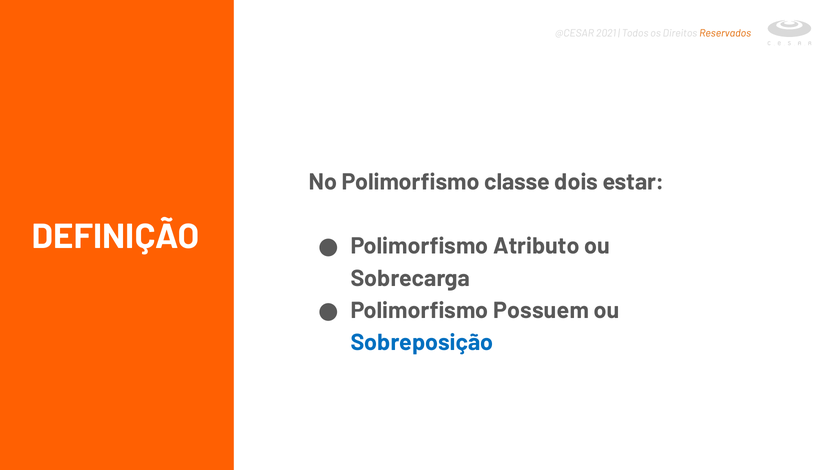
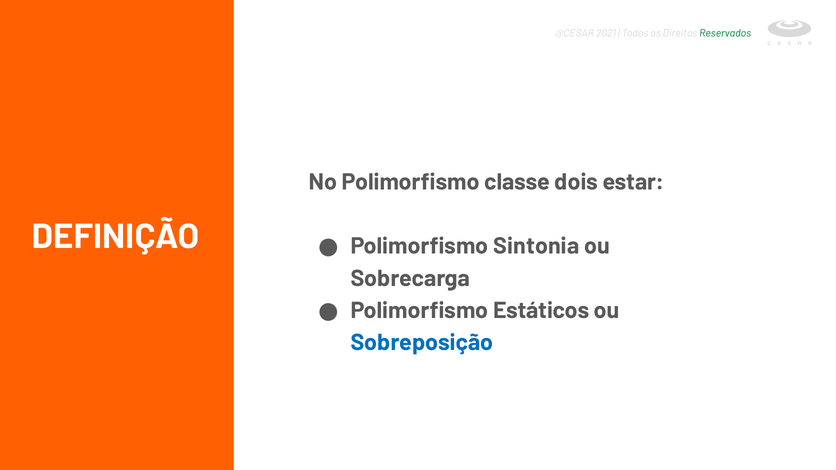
Reservados colour: orange -> green
Atributo: Atributo -> Sintonia
Possuem: Possuem -> Estáticos
